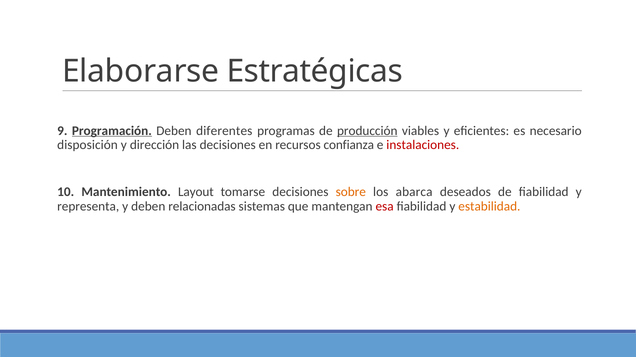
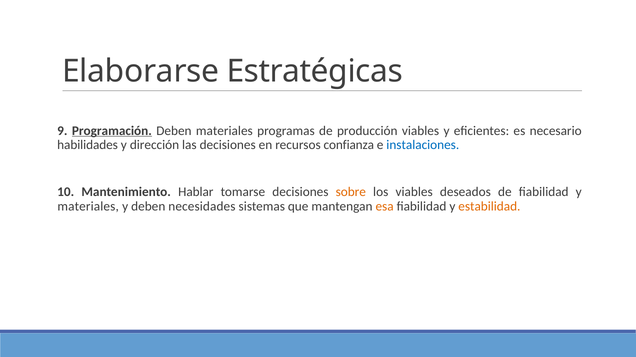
Deben diferentes: diferentes -> materiales
producción underline: present -> none
disposición: disposición -> habilidades
instalaciones colour: red -> blue
Layout: Layout -> Hablar
los abarca: abarca -> viables
representa at (88, 207): representa -> materiales
relacionadas: relacionadas -> necesidades
esa colour: red -> orange
